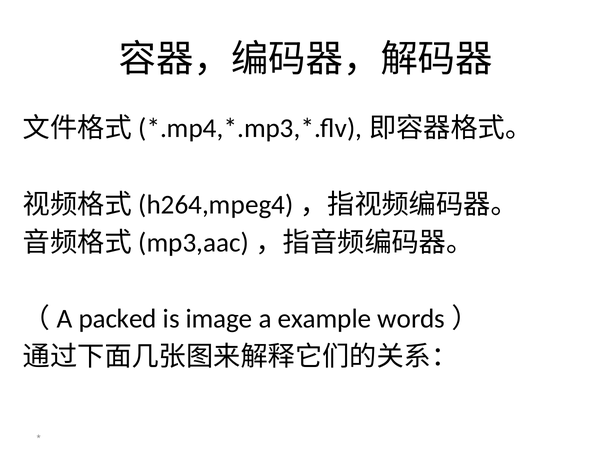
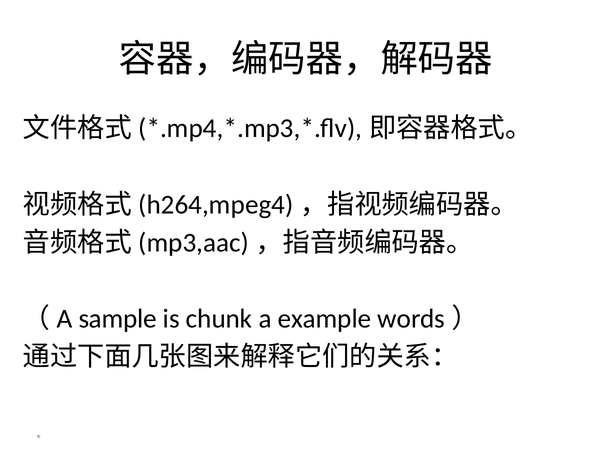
packed: packed -> sample
image: image -> chunk
